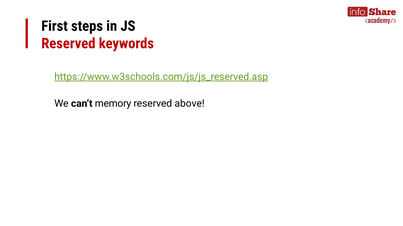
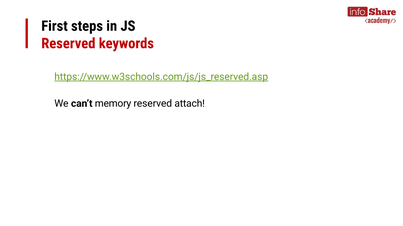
above: above -> attach
